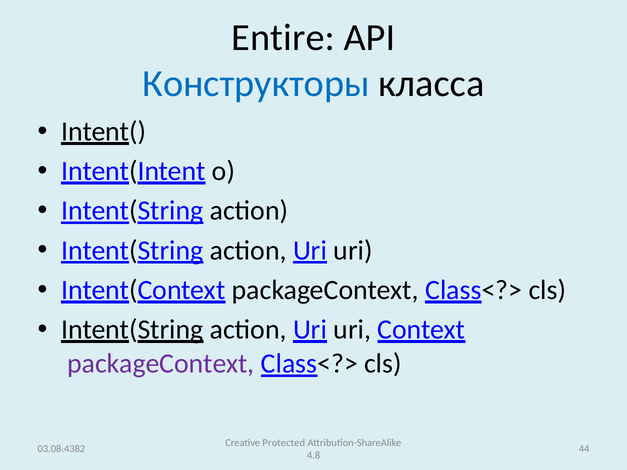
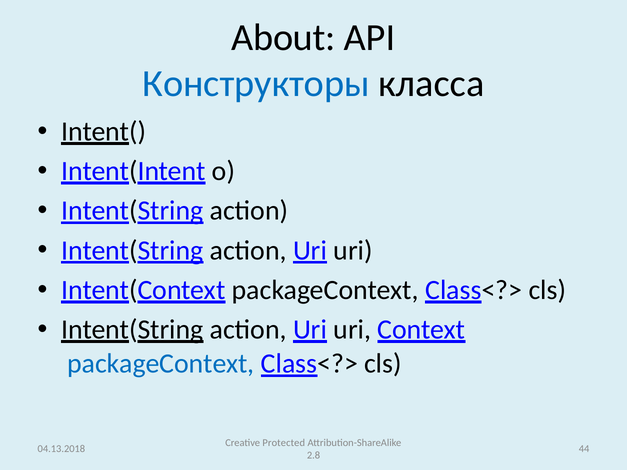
Entire: Entire -> About
packageContext at (161, 364) colour: purple -> blue
03.08.4382: 03.08.4382 -> 04.13.2018
4.8: 4.8 -> 2.8
